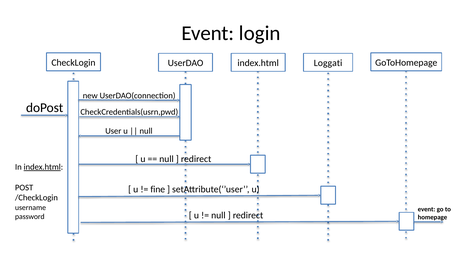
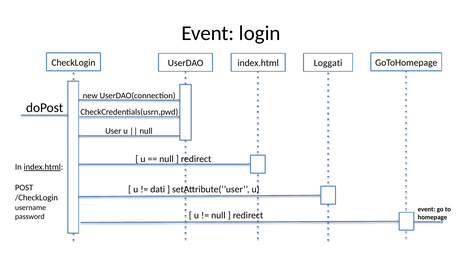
fine: fine -> dati
